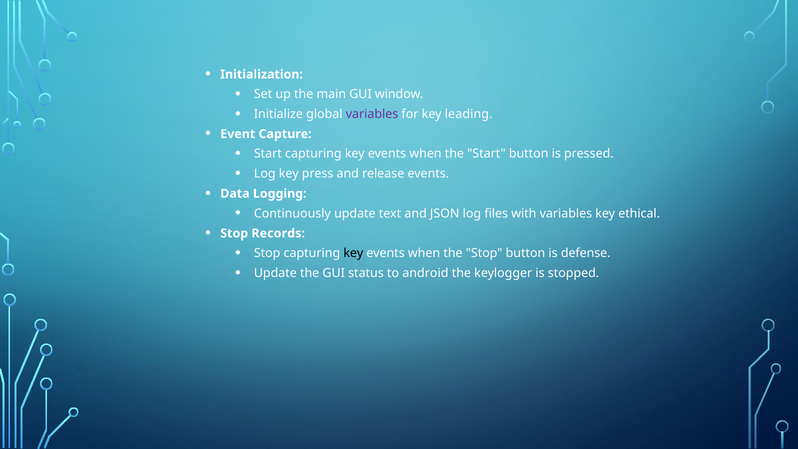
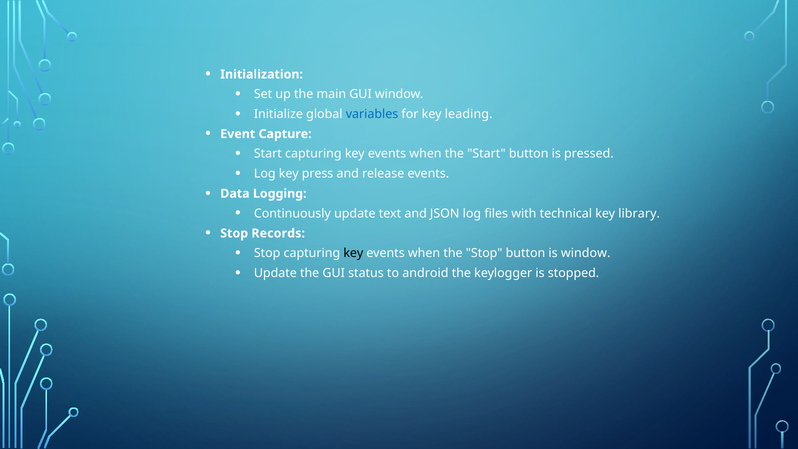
variables at (372, 114) colour: purple -> blue
with variables: variables -> technical
ethical: ethical -> library
is defense: defense -> window
